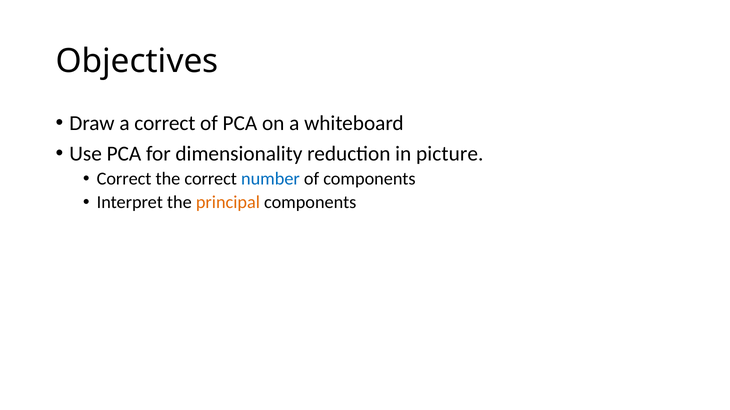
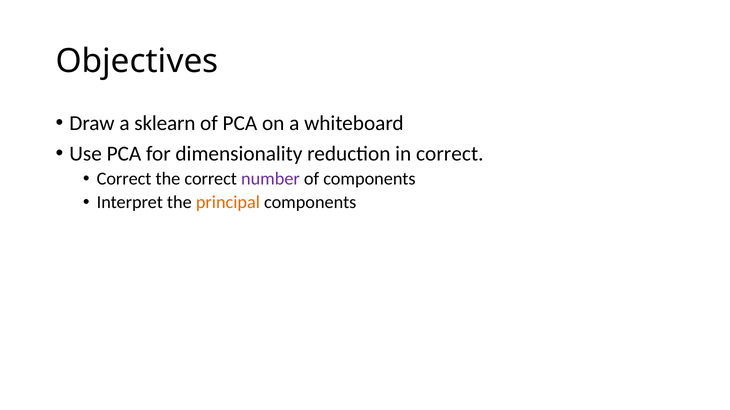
a correct: correct -> sklearn
in picture: picture -> correct
number colour: blue -> purple
